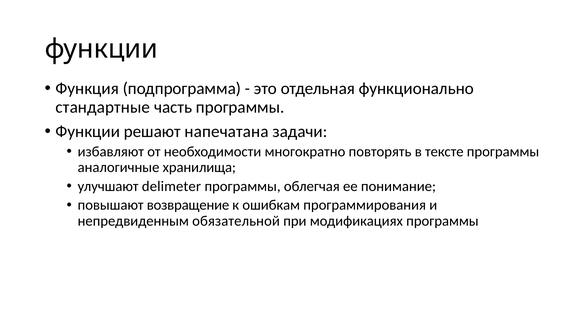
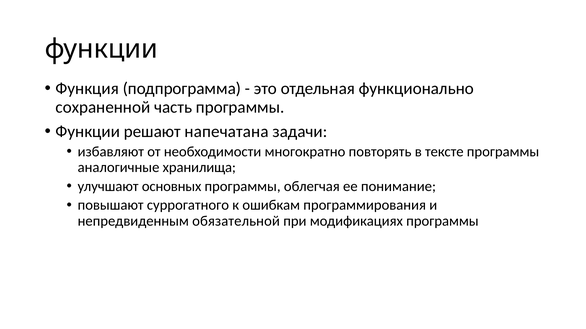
стандартные: стандартные -> сохраненной
delimeter: delimeter -> основных
возвращение: возвращение -> суррогатного
